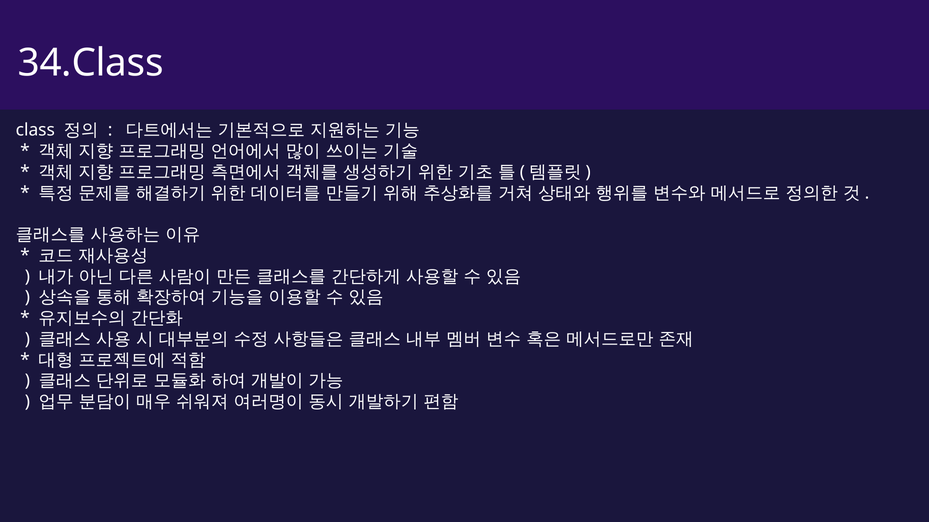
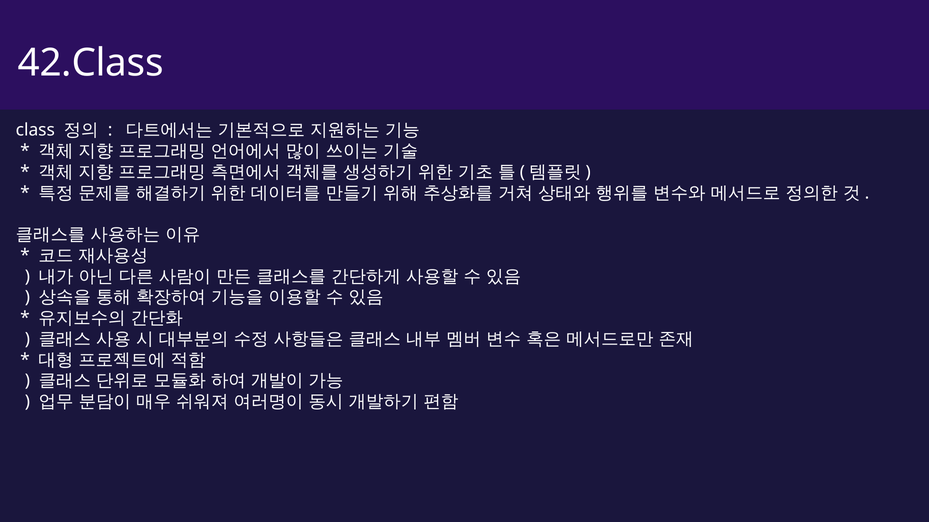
34.Class: 34.Class -> 42.Class
